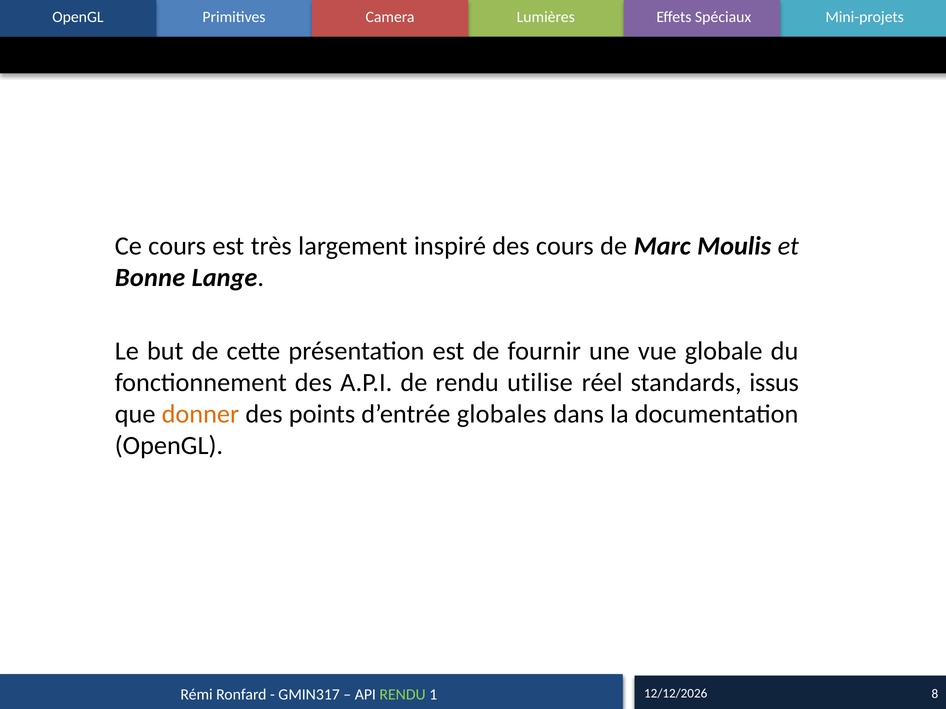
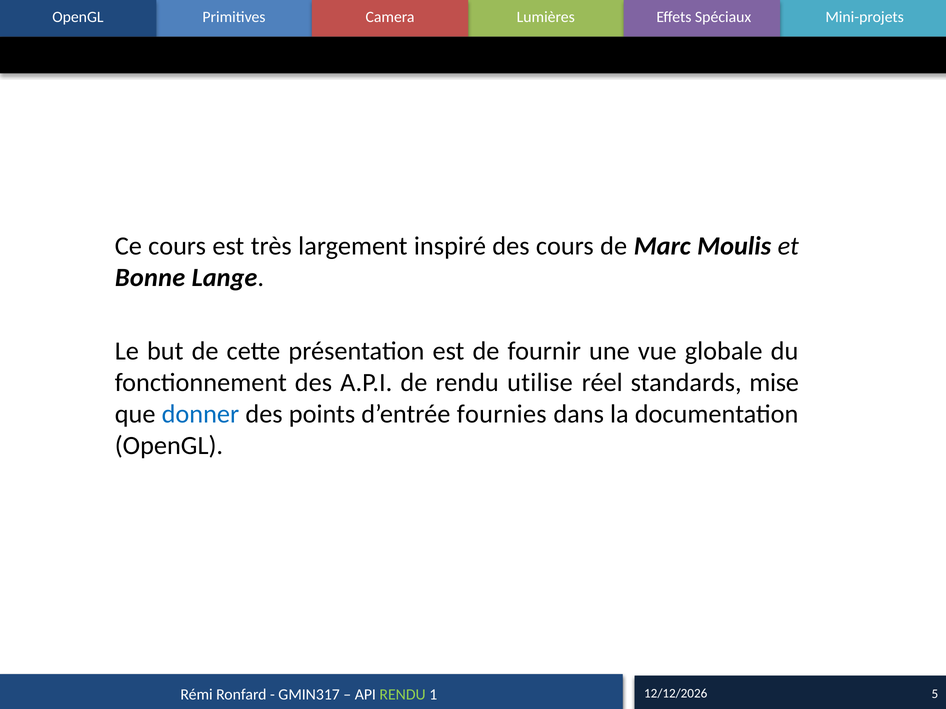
issus: issus -> mise
donner colour: orange -> blue
globales: globales -> fournies
8: 8 -> 5
